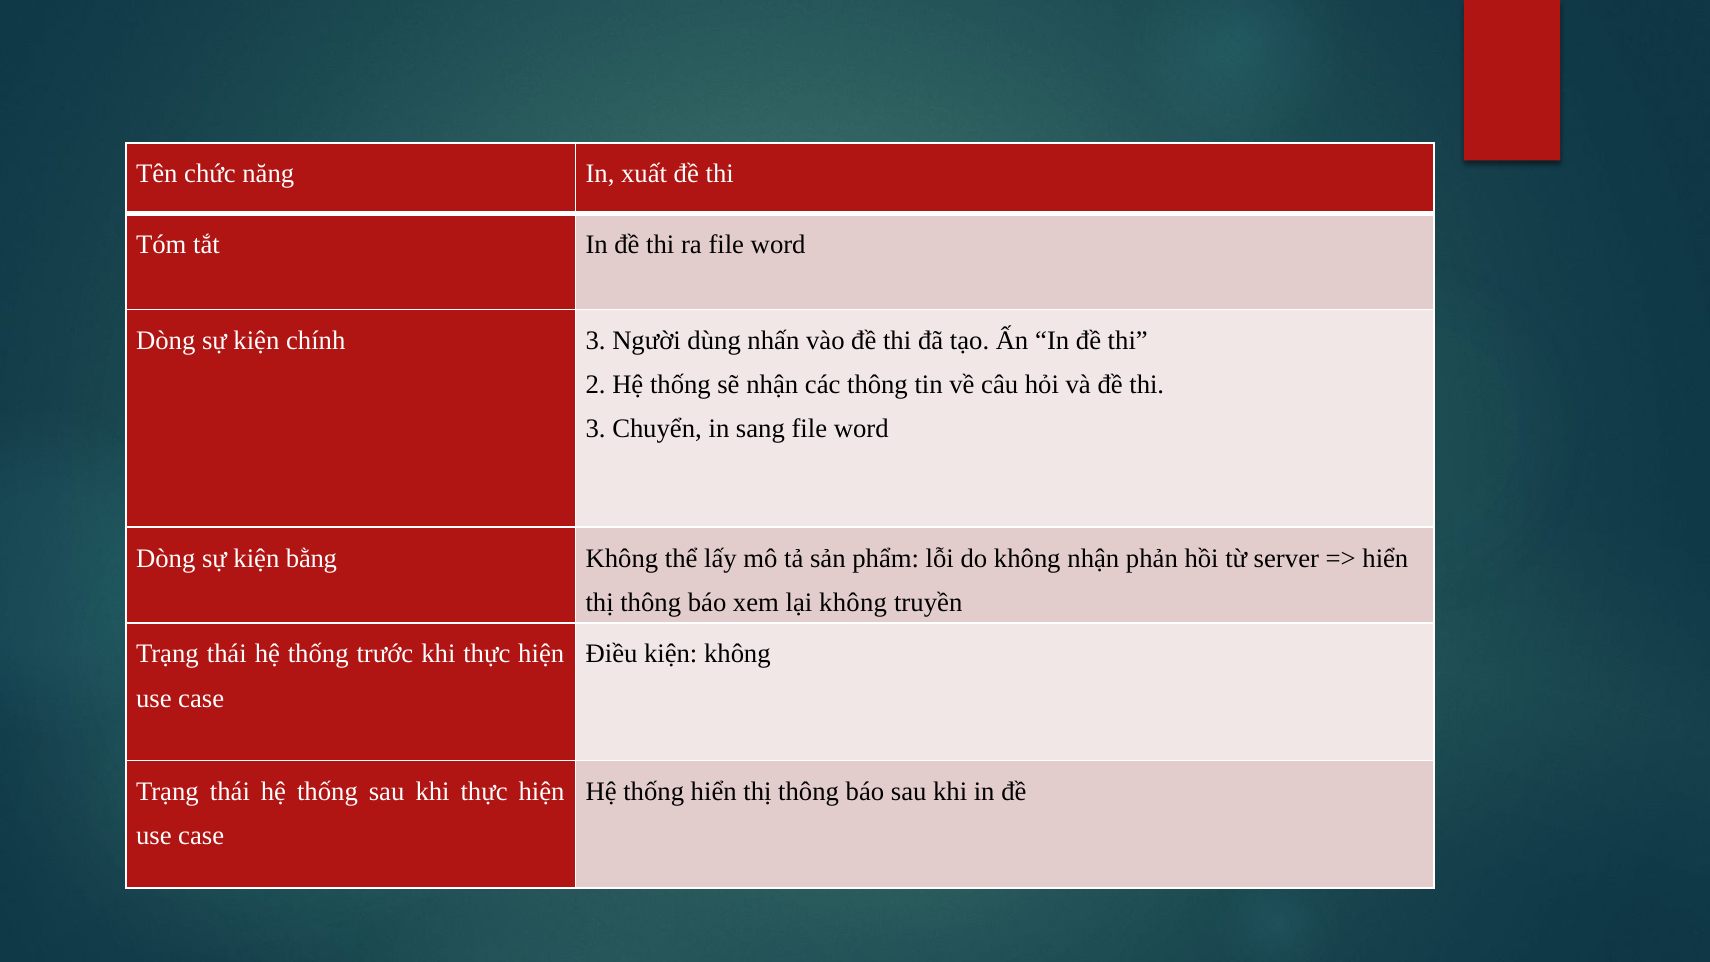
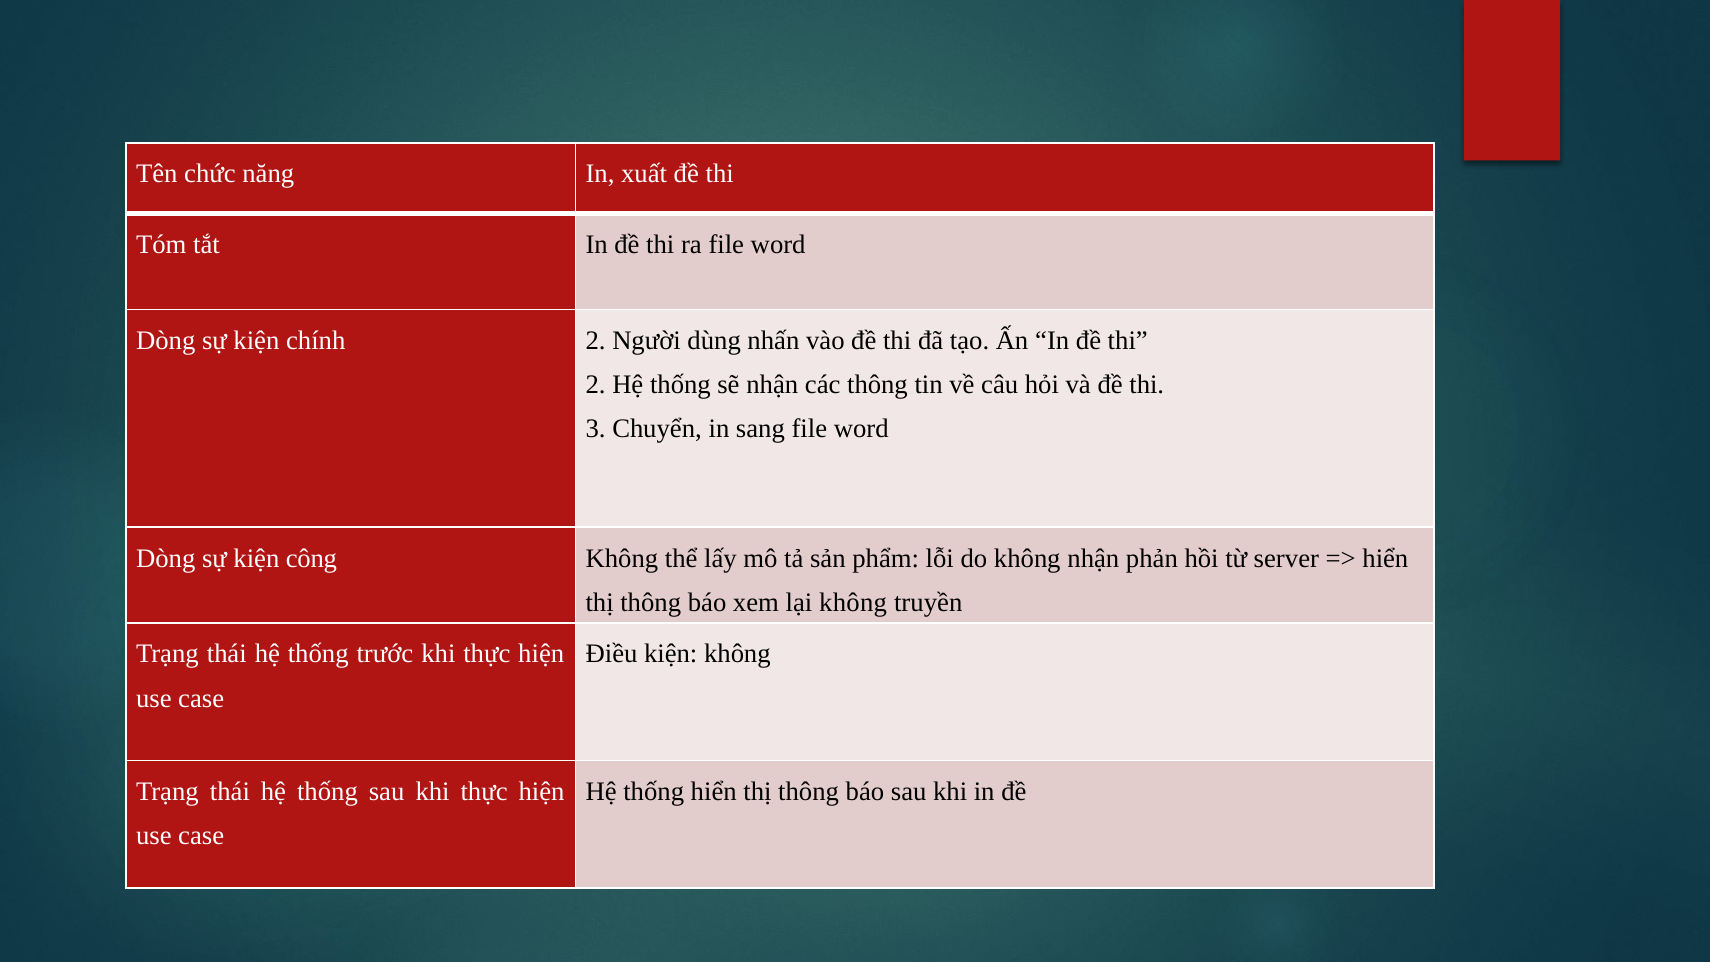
chính 3: 3 -> 2
bằng: bằng -> công
